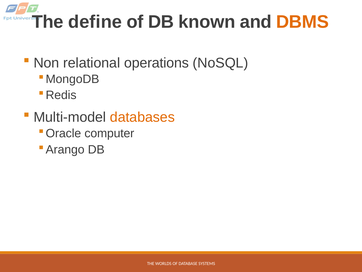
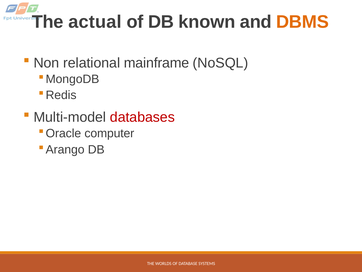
define: define -> actual
operations: operations -> mainframe
databases colour: orange -> red
